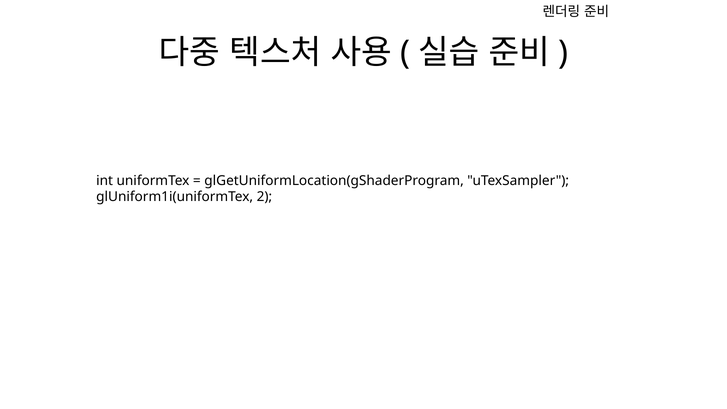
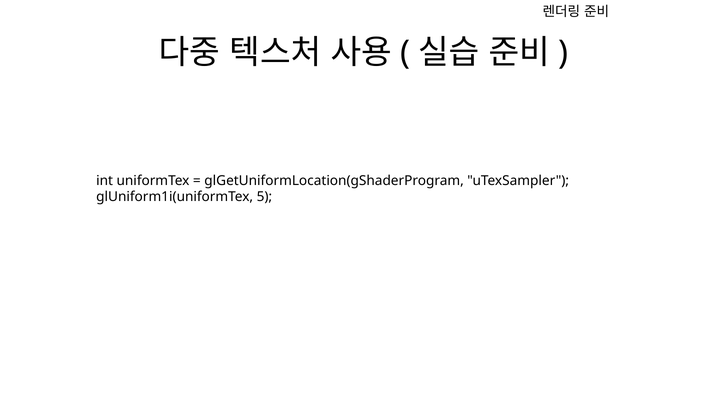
2: 2 -> 5
